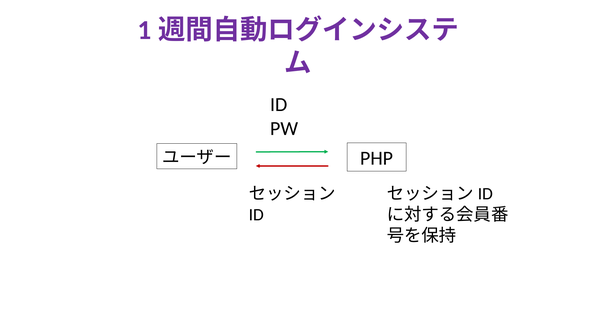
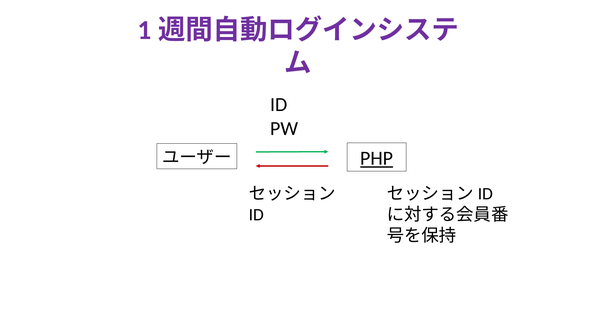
PHP underline: none -> present
